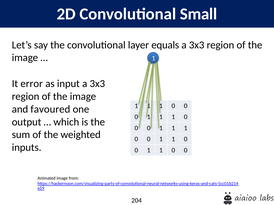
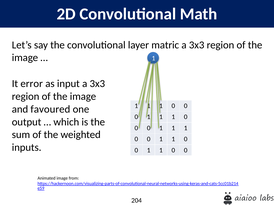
Small: Small -> Math
equals: equals -> matric
